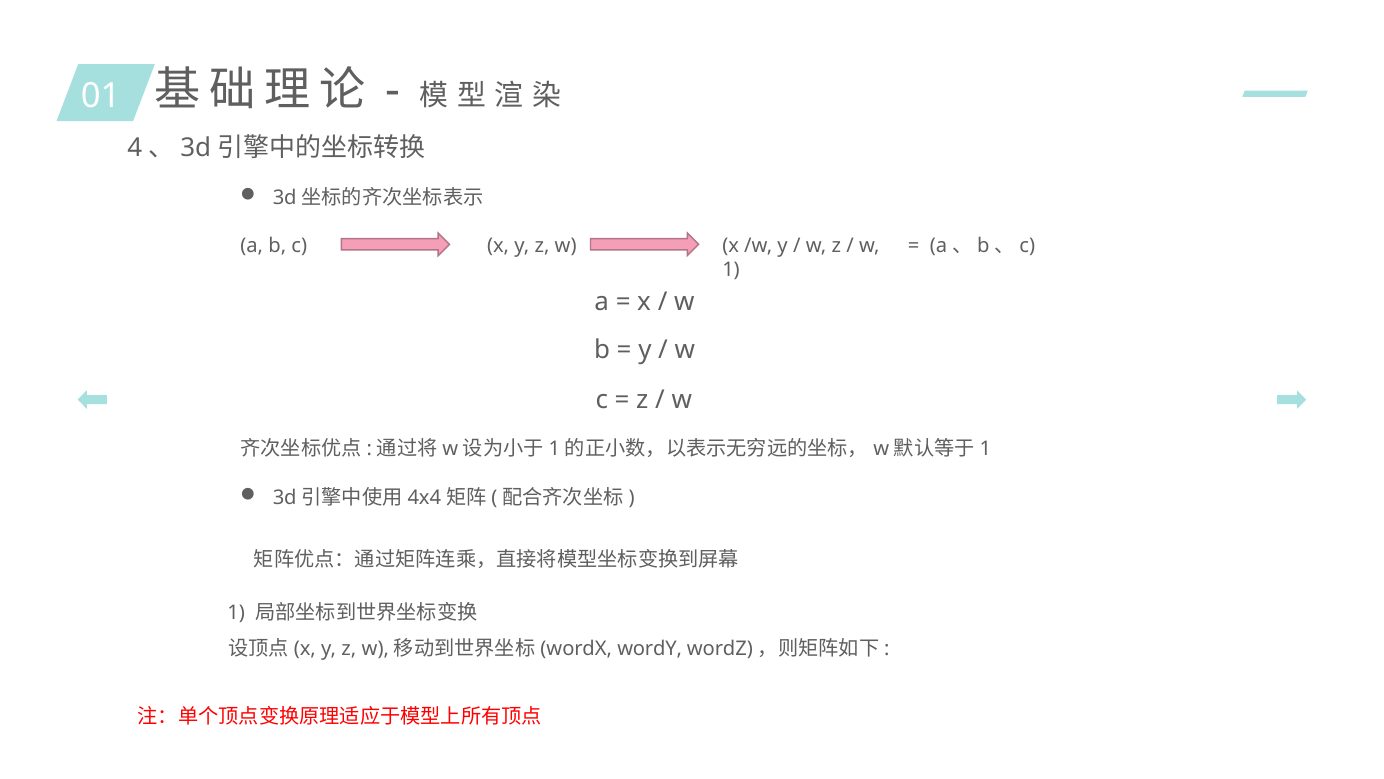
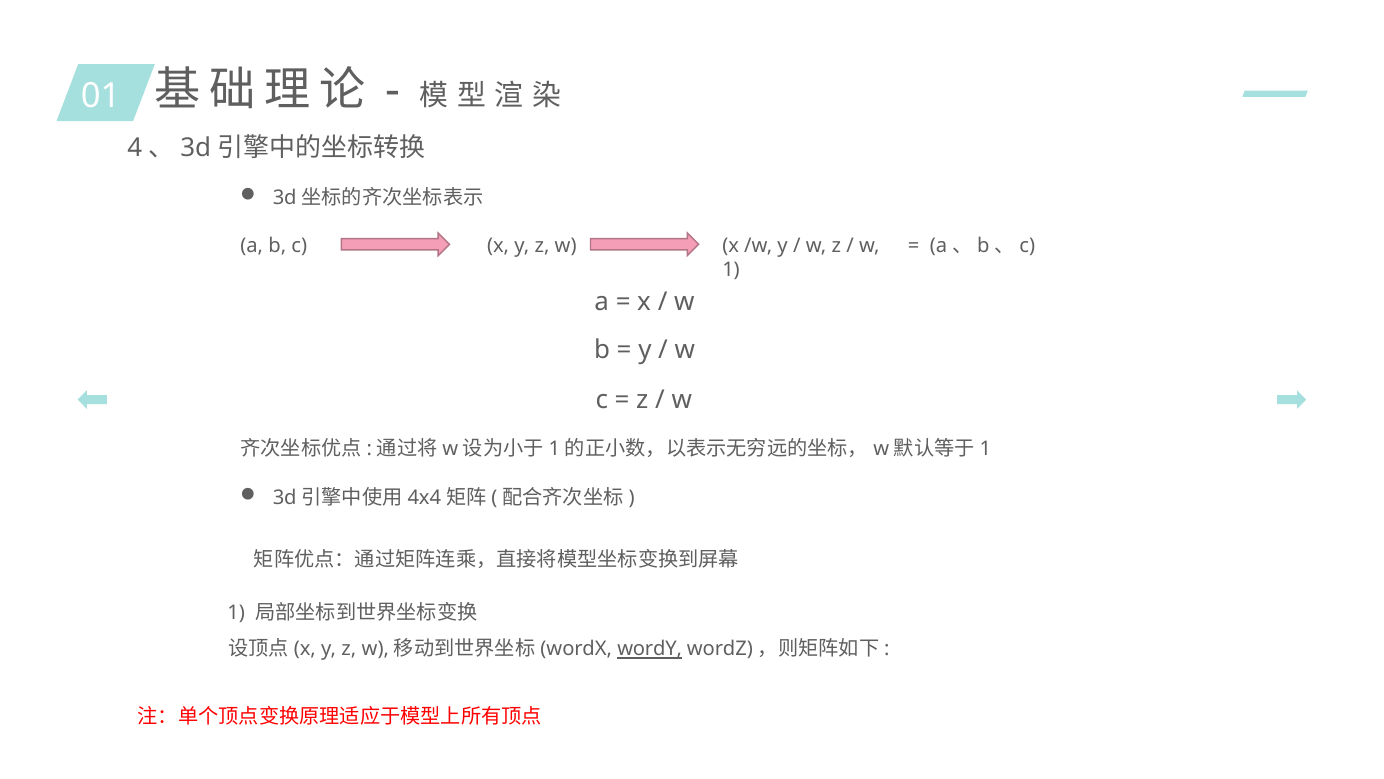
wordY underline: none -> present
